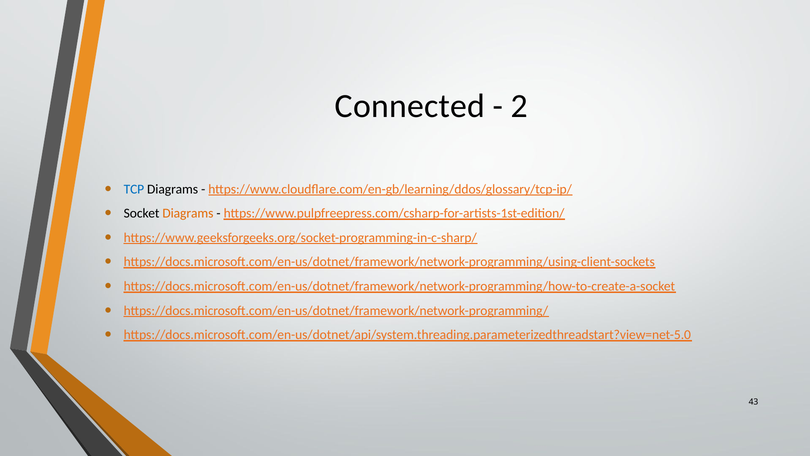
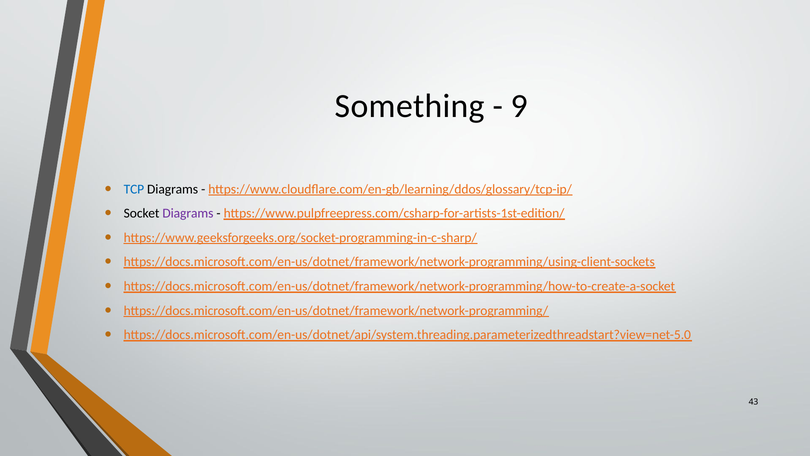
Connected: Connected -> Something
2: 2 -> 9
Diagrams at (188, 213) colour: orange -> purple
